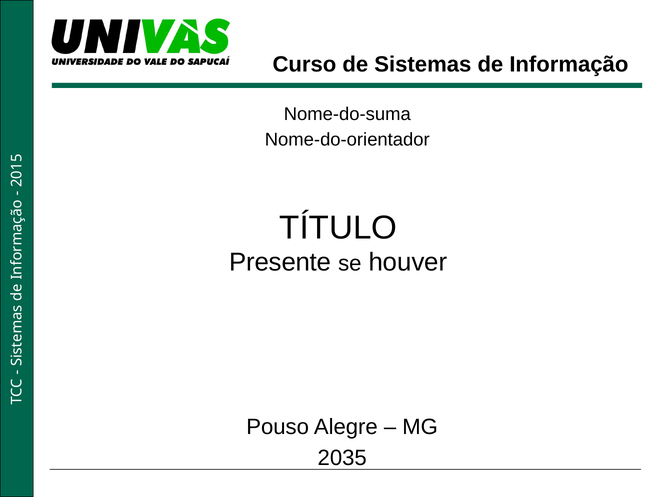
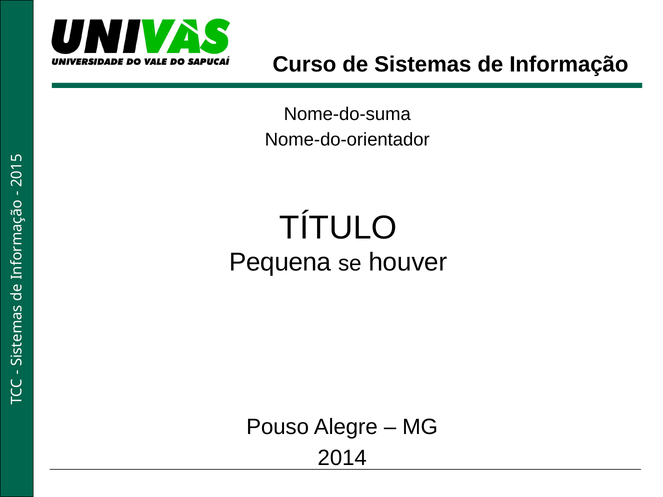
Presente: Presente -> Pequena
2035: 2035 -> 2014
